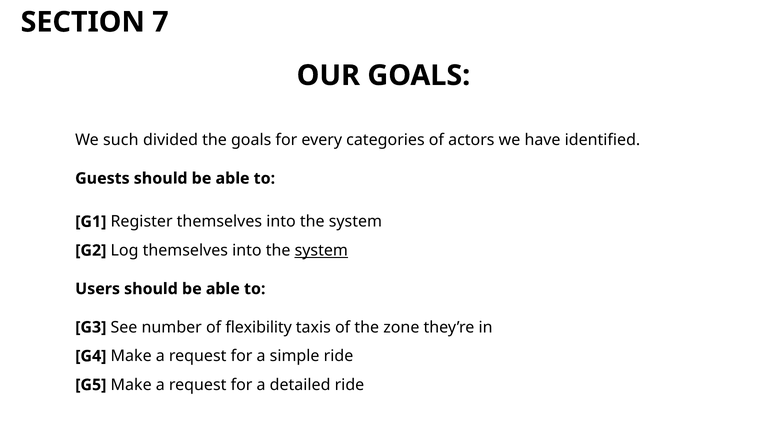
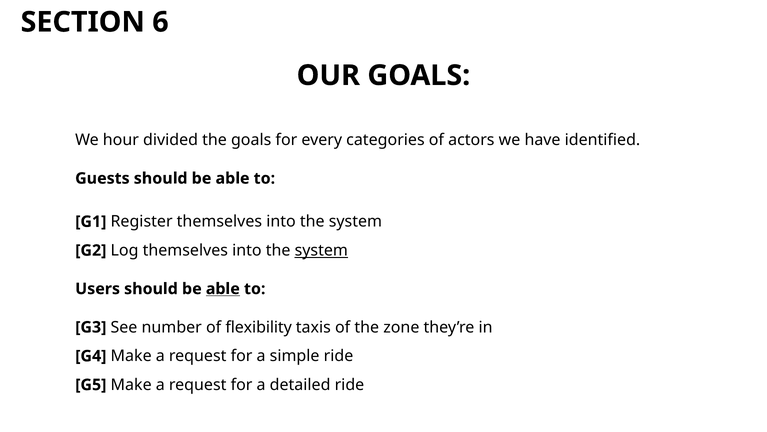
7: 7 -> 6
such: such -> hour
able at (223, 288) underline: none -> present
